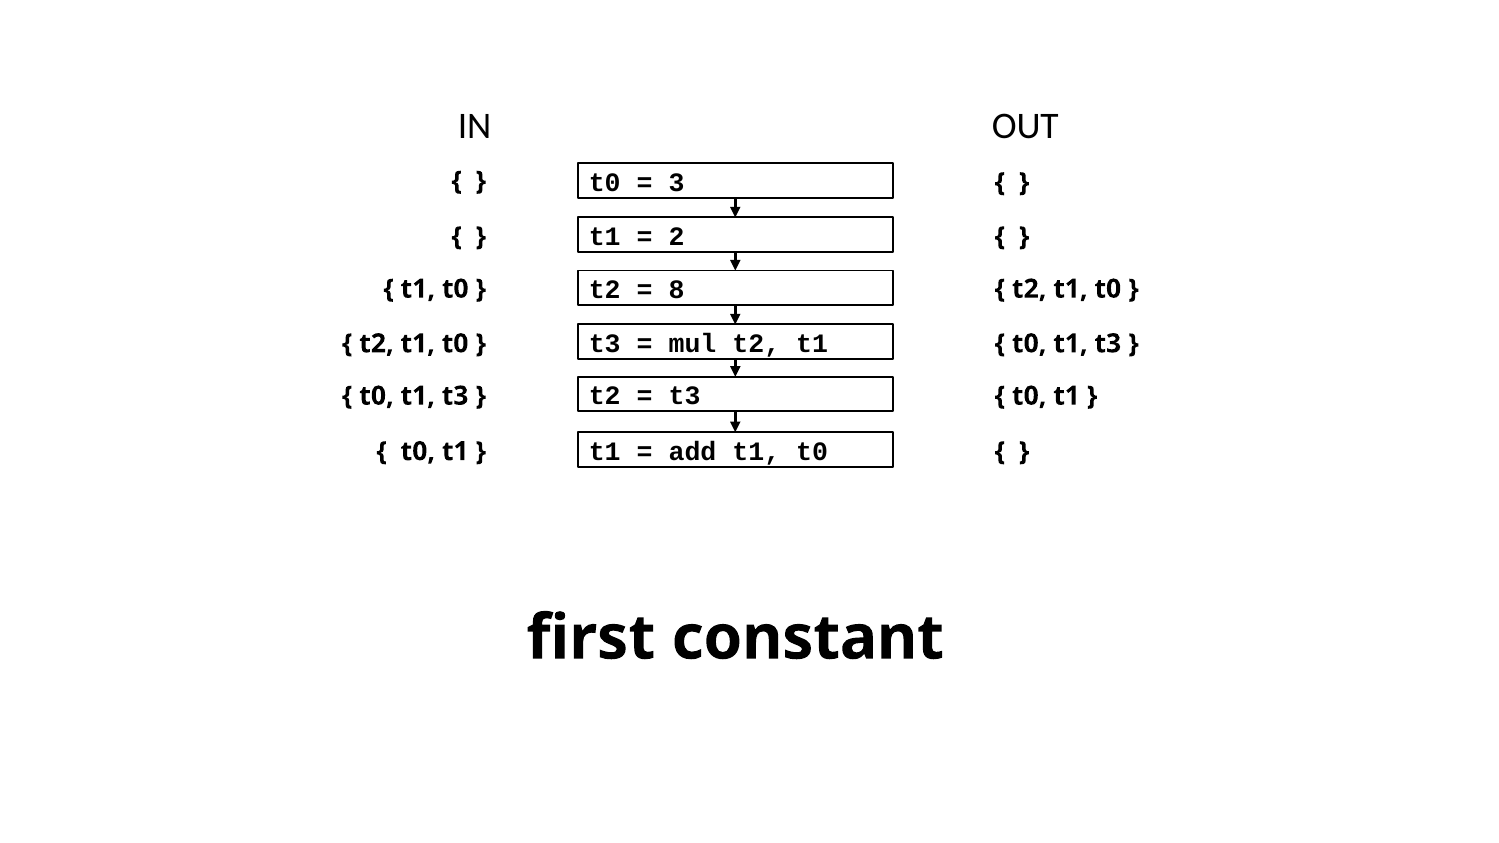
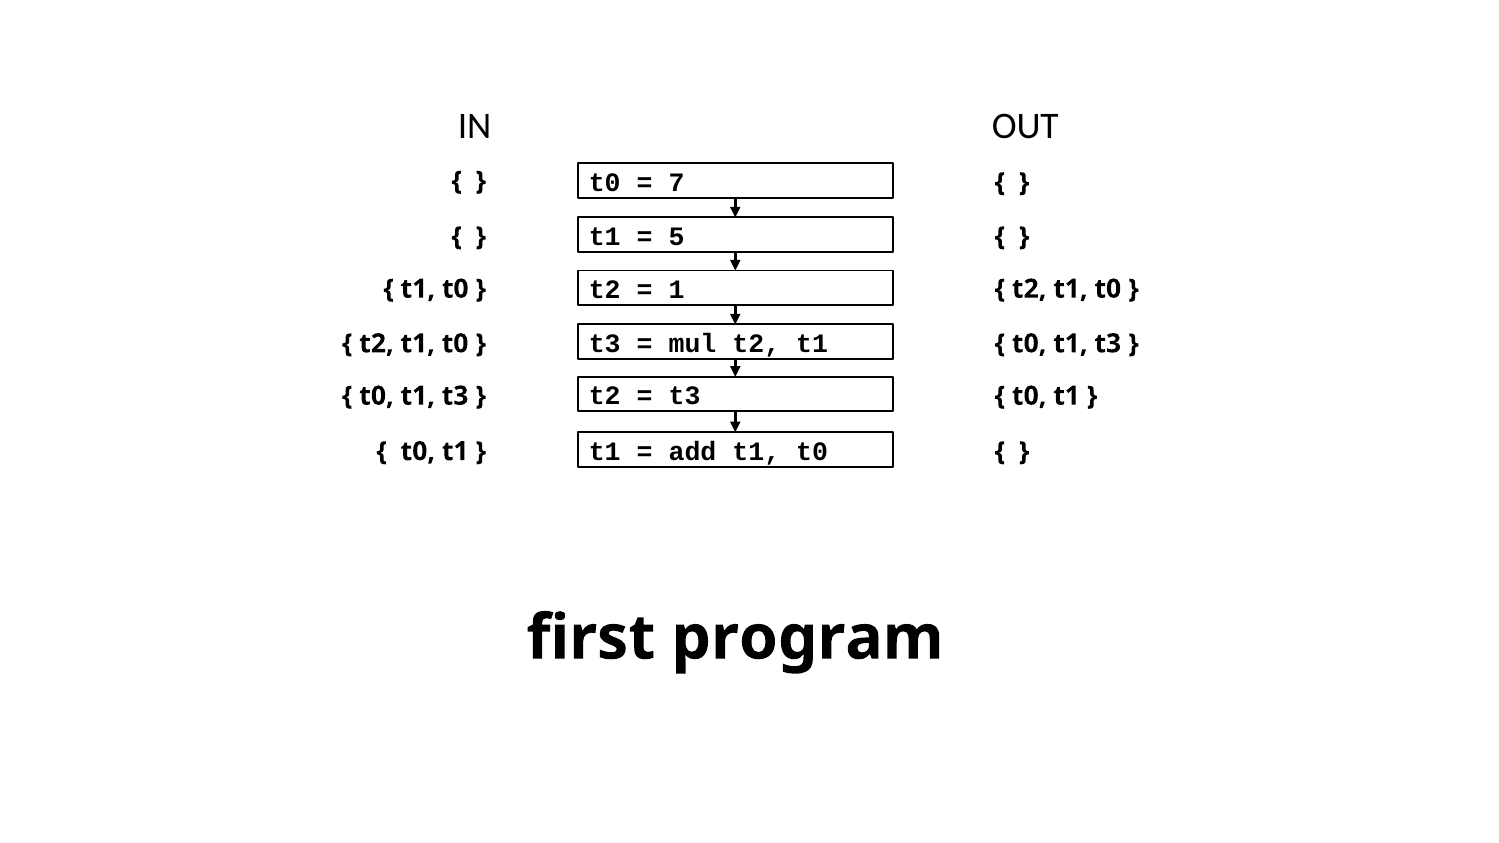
3: 3 -> 7
2: 2 -> 5
8: 8 -> 1
constant: constant -> program
